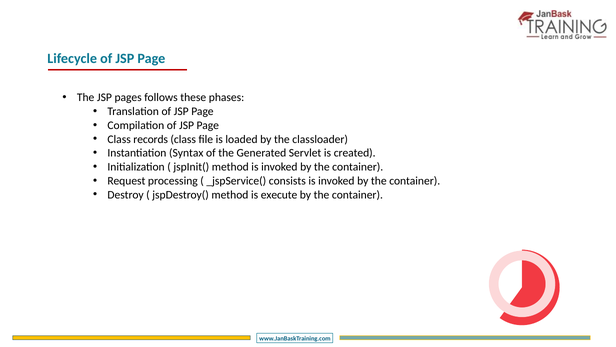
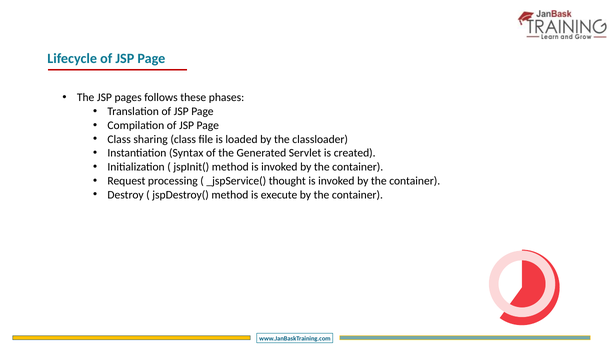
records: records -> sharing
consists: consists -> thought
